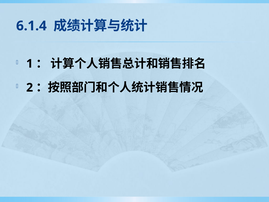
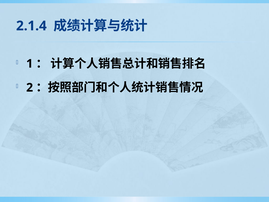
6.1.4: 6.1.4 -> 2.1.4
